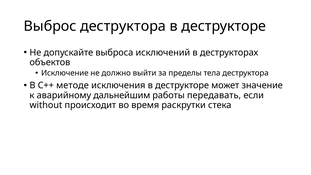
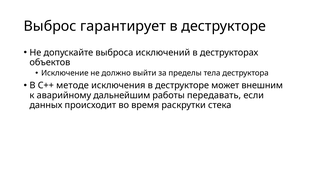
Выброс деструктора: деструктора -> гарантирует
значение: значение -> внешним
without: without -> данных
